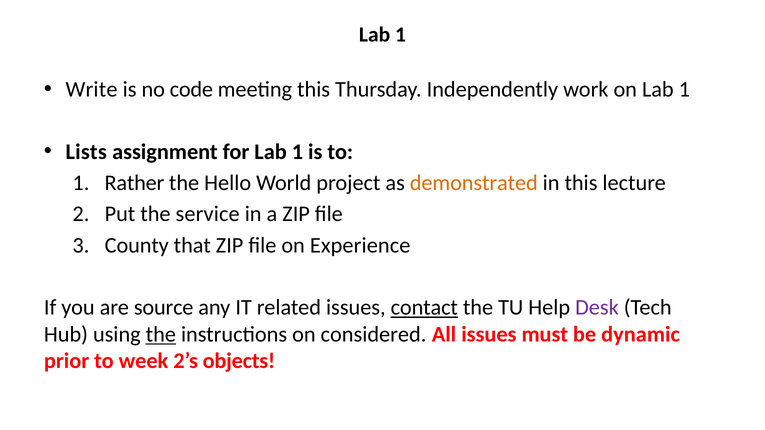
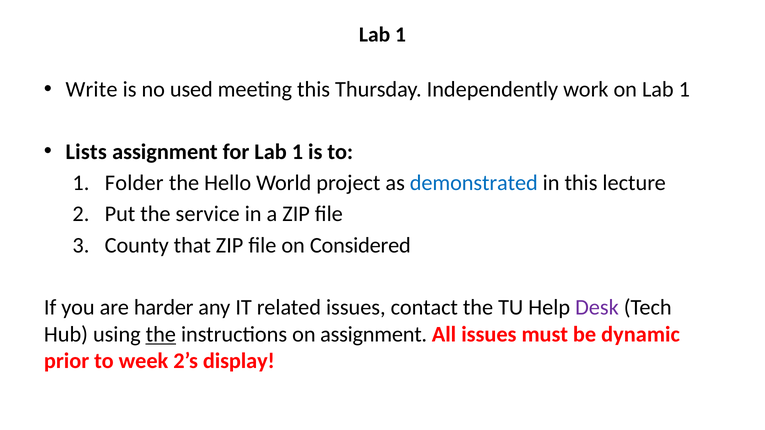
code: code -> used
Rather: Rather -> Folder
demonstrated colour: orange -> blue
Experience: Experience -> Considered
source: source -> harder
contact underline: present -> none
on considered: considered -> assignment
objects: objects -> display
